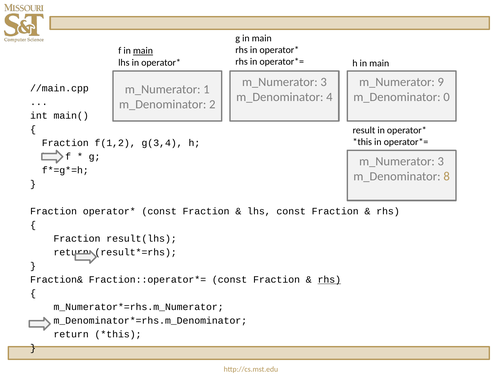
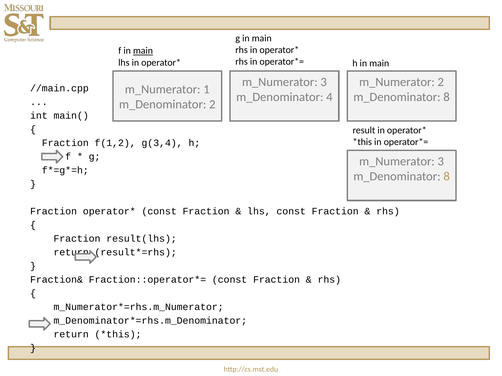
m_Numerator 9: 9 -> 2
0 at (447, 97): 0 -> 8
rhs at (329, 280) underline: present -> none
